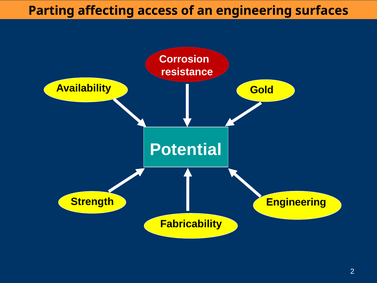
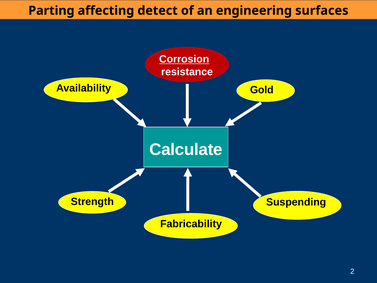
access: access -> detect
Corrosion underline: none -> present
Potential: Potential -> Calculate
Strength Engineering: Engineering -> Suspending
